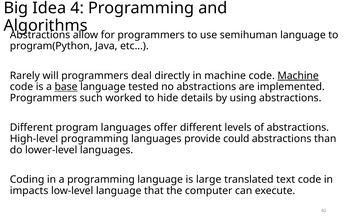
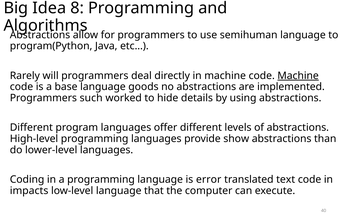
4: 4 -> 8
base underline: present -> none
tested: tested -> goods
could: could -> show
large: large -> error
